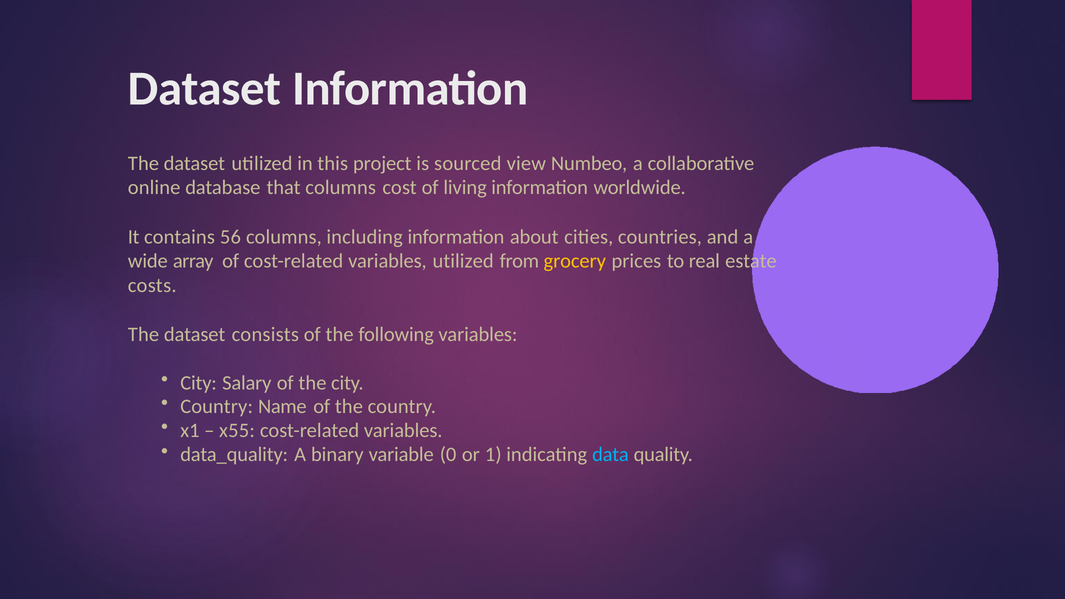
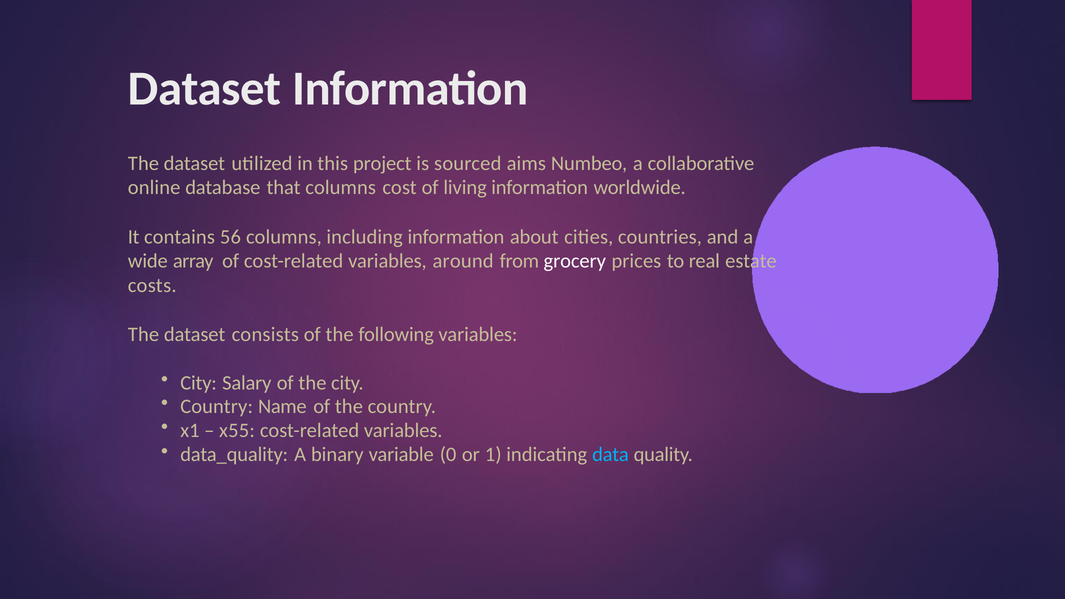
view: view -> aims
variables utilized: utilized -> around
grocery colour: yellow -> white
